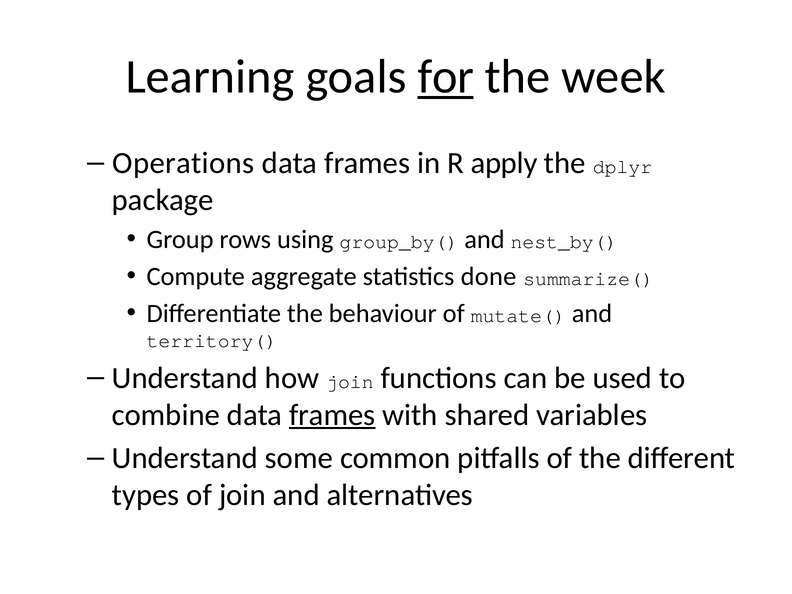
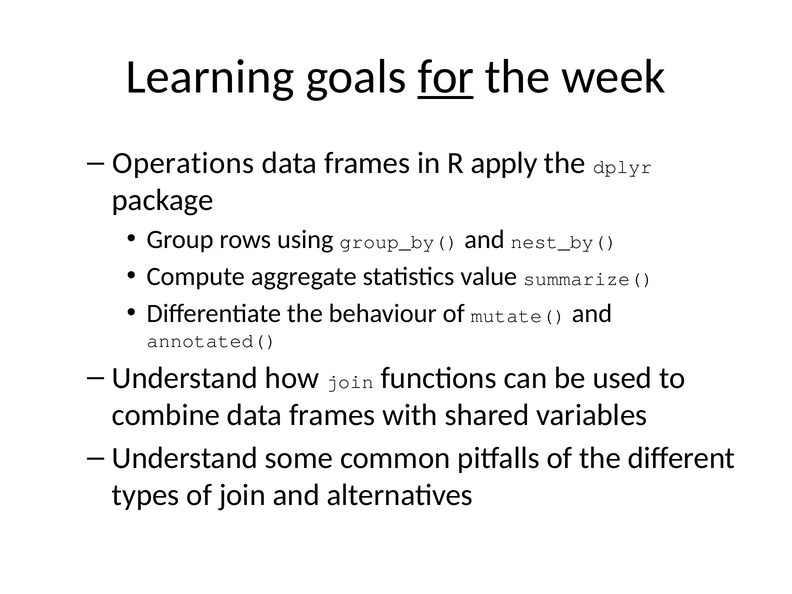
done: done -> value
territory(: territory( -> annotated(
frames at (332, 415) underline: present -> none
